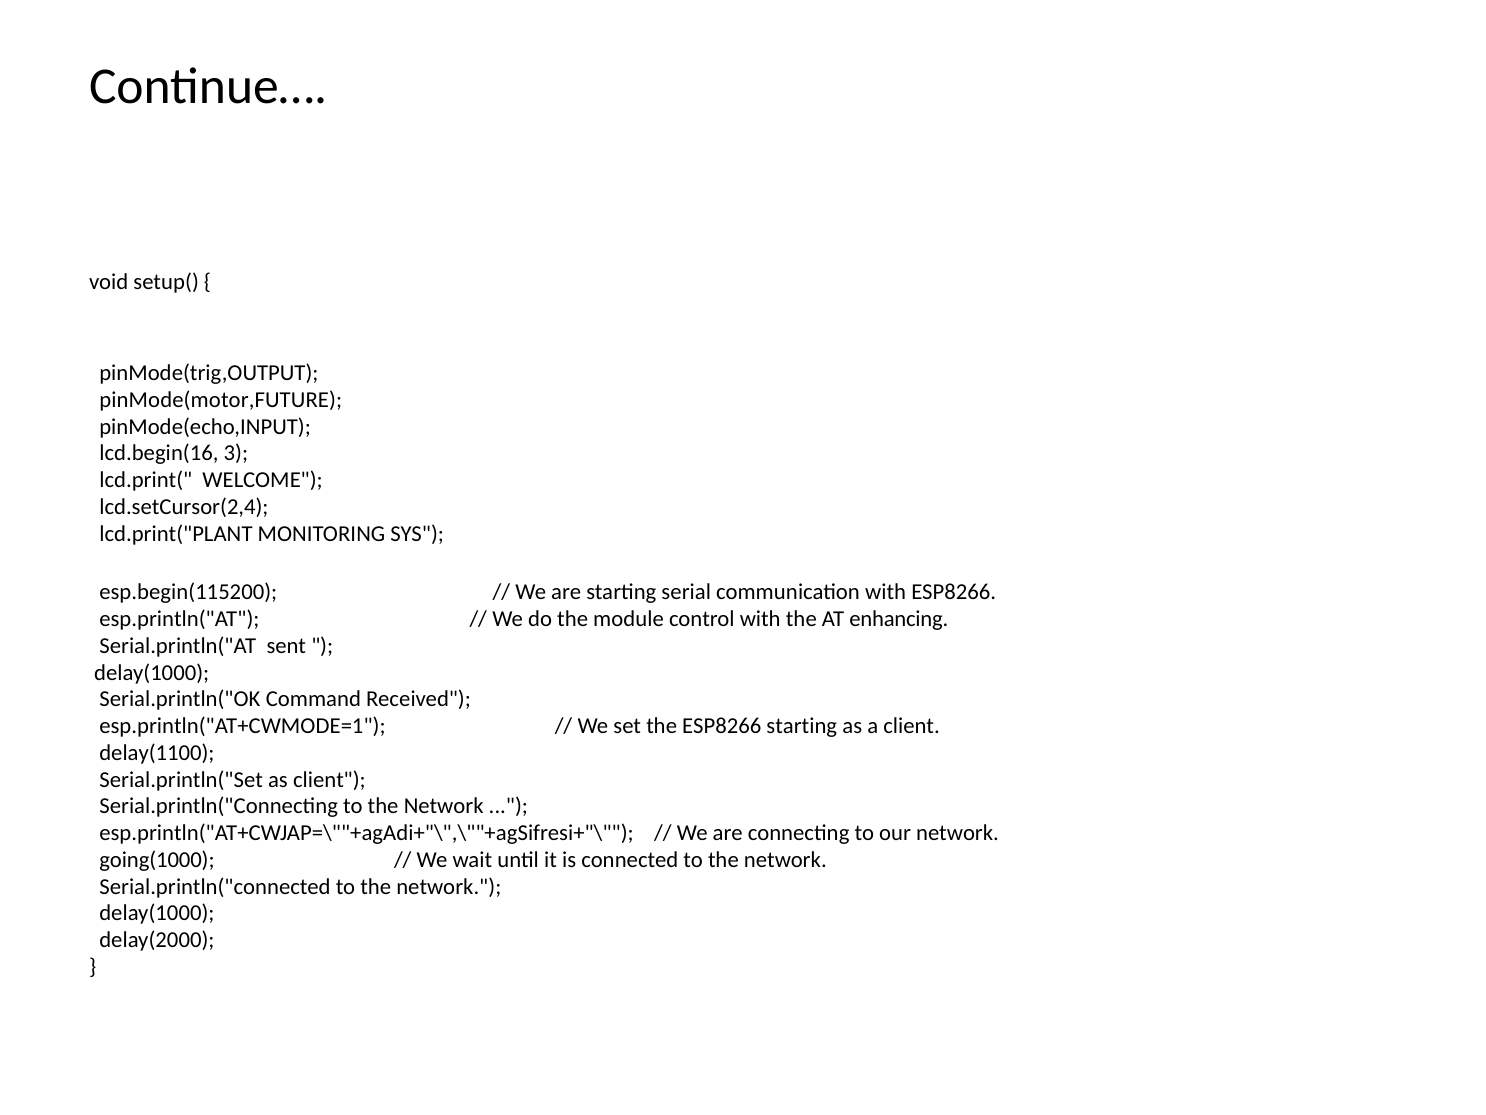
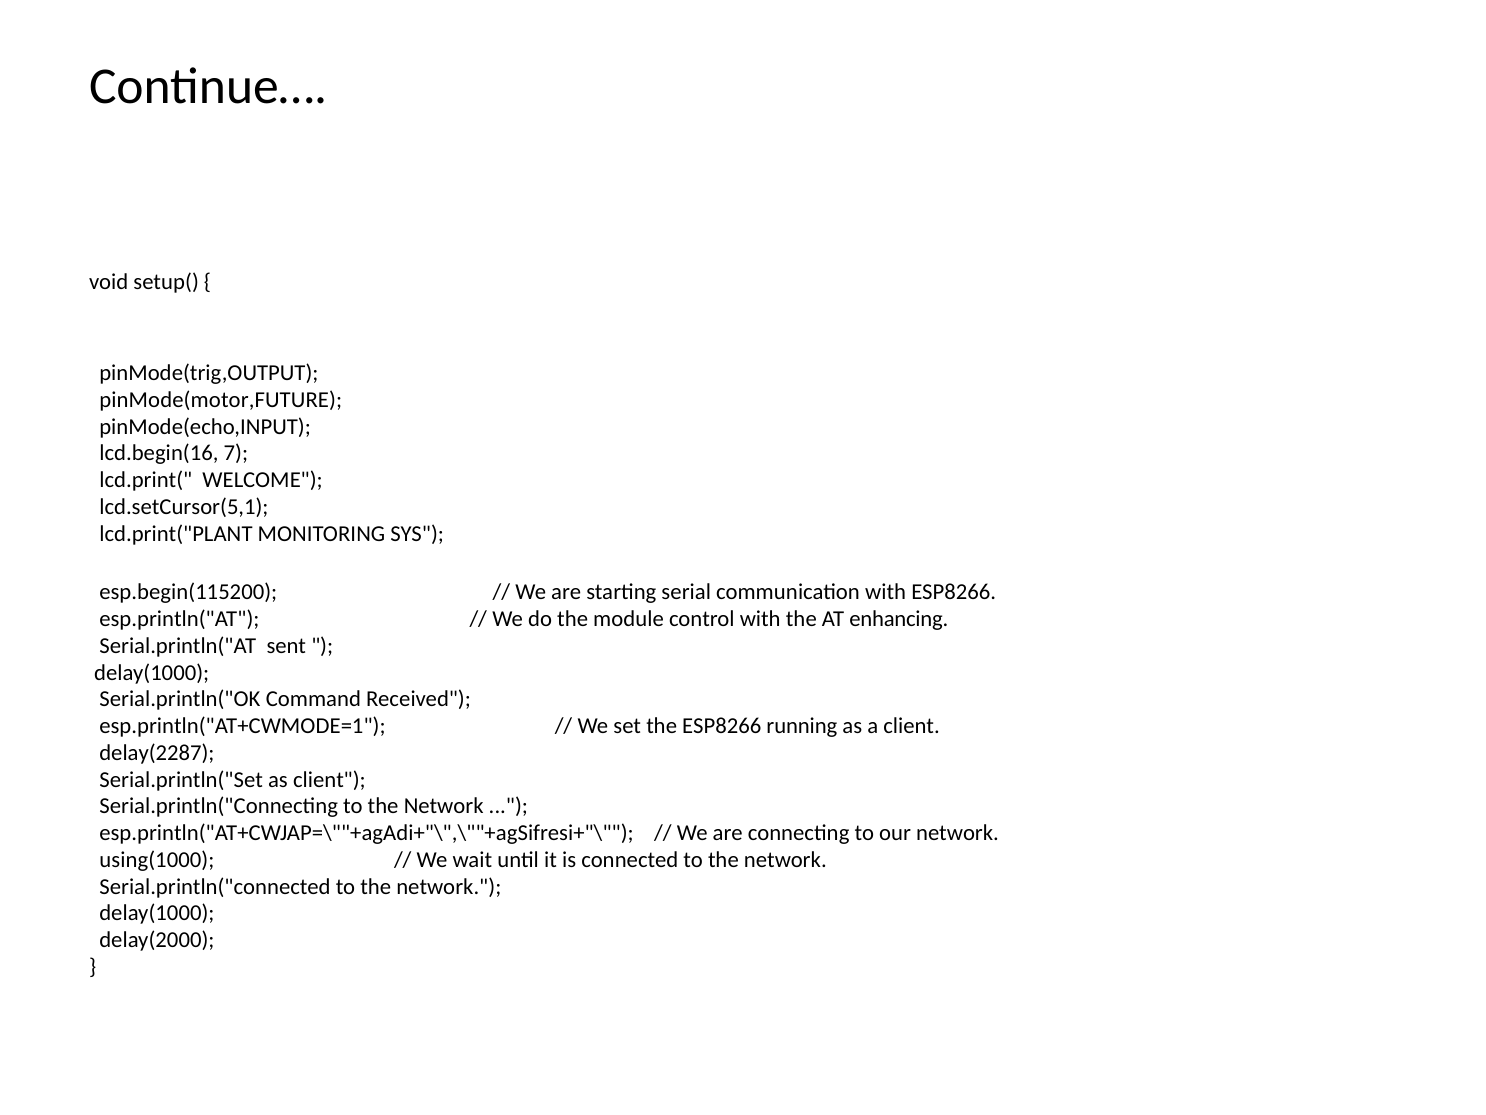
3: 3 -> 7
lcd.setCursor(2,4: lcd.setCursor(2,4 -> lcd.setCursor(5,1
ESP8266 starting: starting -> running
delay(1100: delay(1100 -> delay(2287
going(1000: going(1000 -> using(1000
